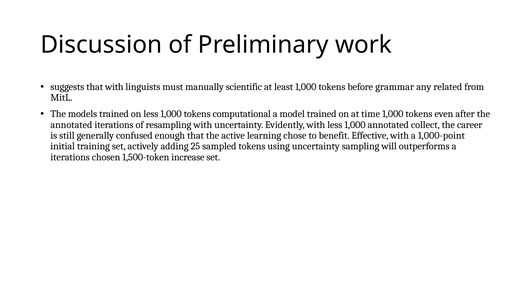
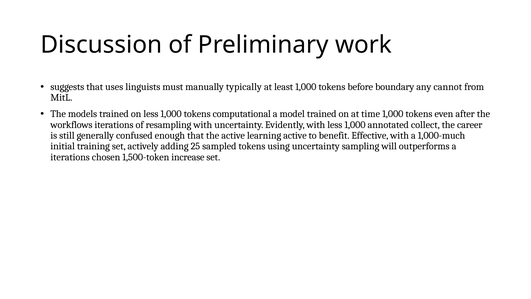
that with: with -> uses
scientific: scientific -> typically
grammar: grammar -> boundary
related: related -> cannot
annotated at (71, 125): annotated -> workflows
learning chose: chose -> active
1,000-point: 1,000-point -> 1,000-much
